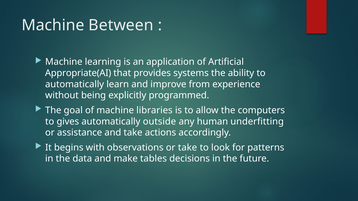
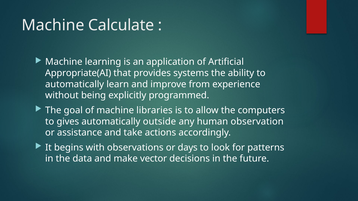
Between: Between -> Calculate
underfitting: underfitting -> observation
or take: take -> days
tables: tables -> vector
